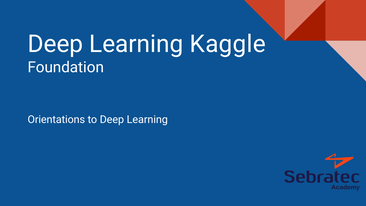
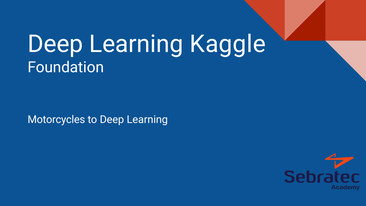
Orientations: Orientations -> Motorcycles
